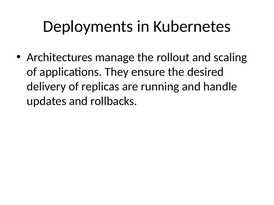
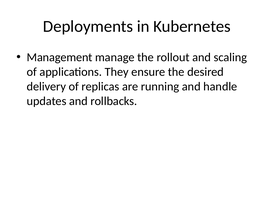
Architectures: Architectures -> Management
